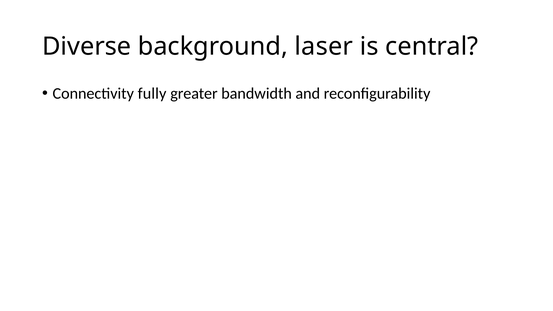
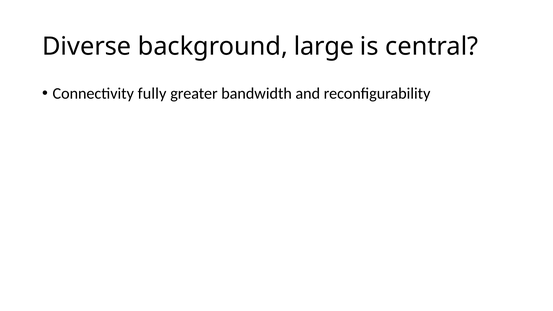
laser: laser -> large
